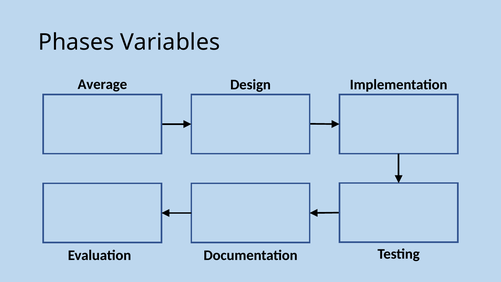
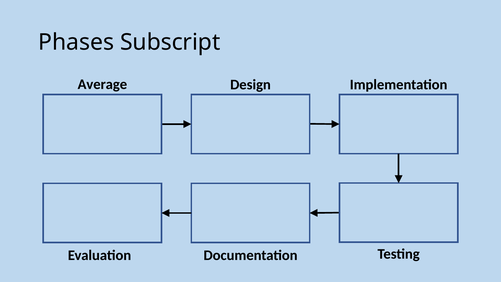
Variables: Variables -> Subscript
